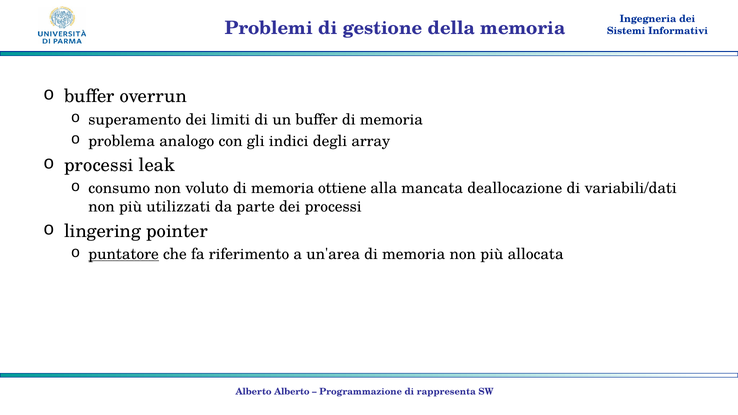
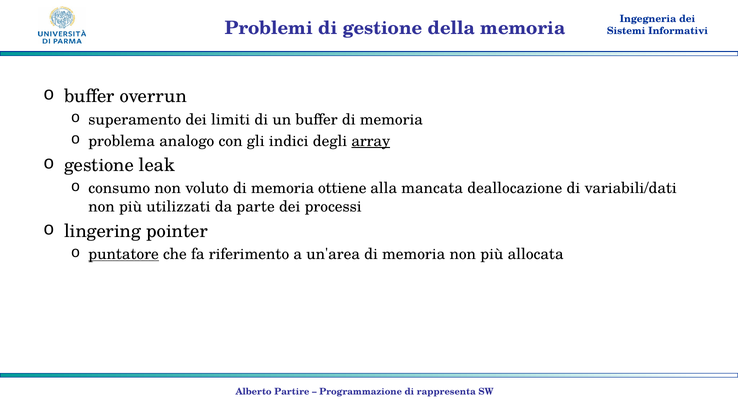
array underline: none -> present
processi at (99, 165): processi -> gestione
Alberto Alberto: Alberto -> Partire
